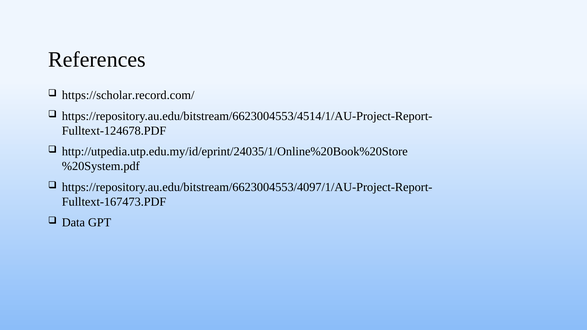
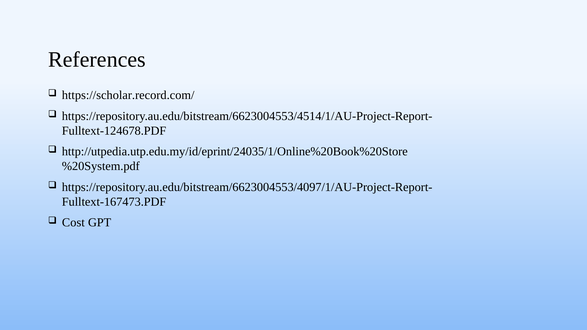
Data: Data -> Cost
